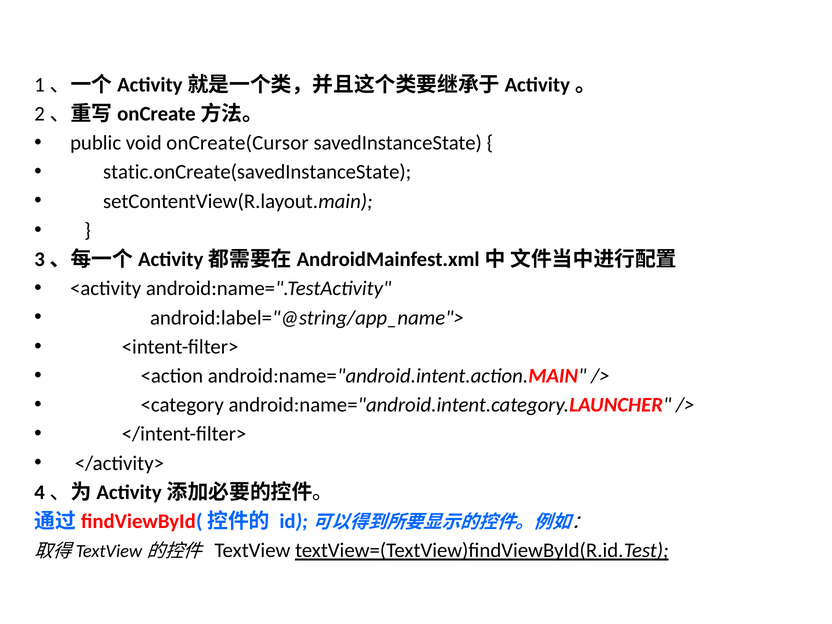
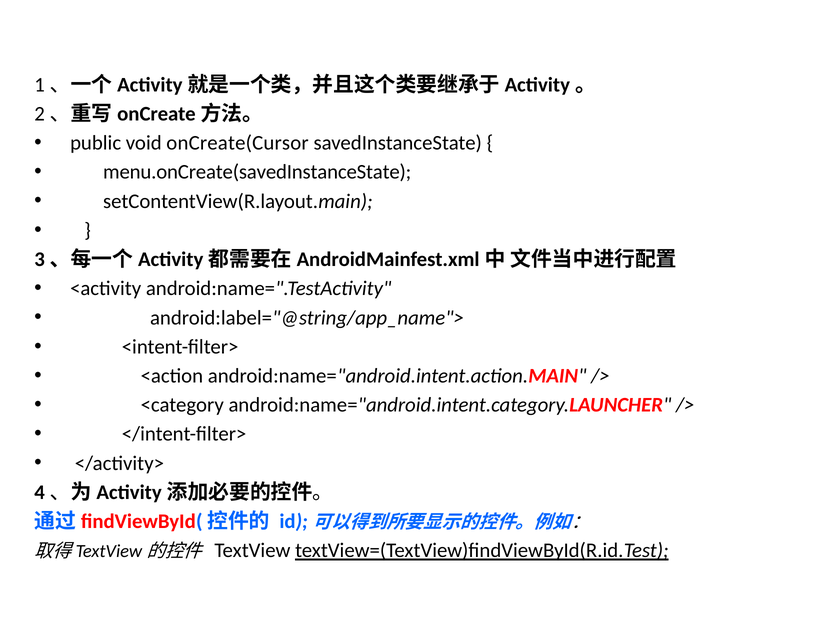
static.onCreate(savedInstanceState: static.onCreate(savedInstanceState -> menu.onCreate(savedInstanceState
